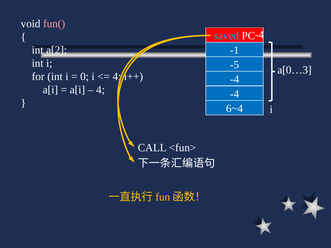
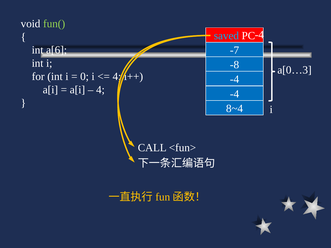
fun( colour: pink -> light green
a[2: a[2 -> a[6
-1: -1 -> -7
-5: -5 -> -8
6~4: 6~4 -> 8~4
